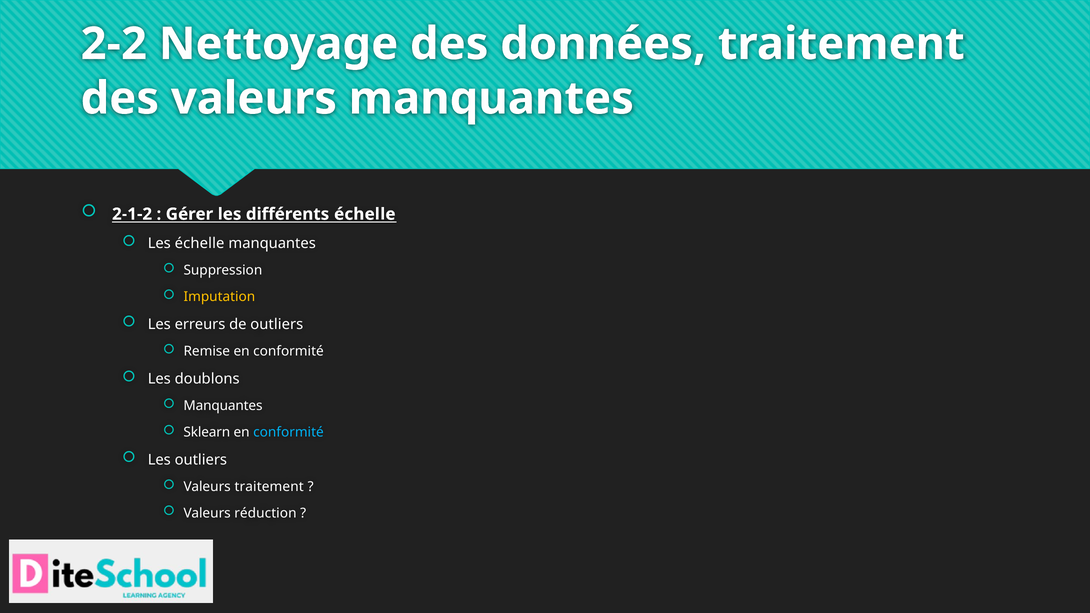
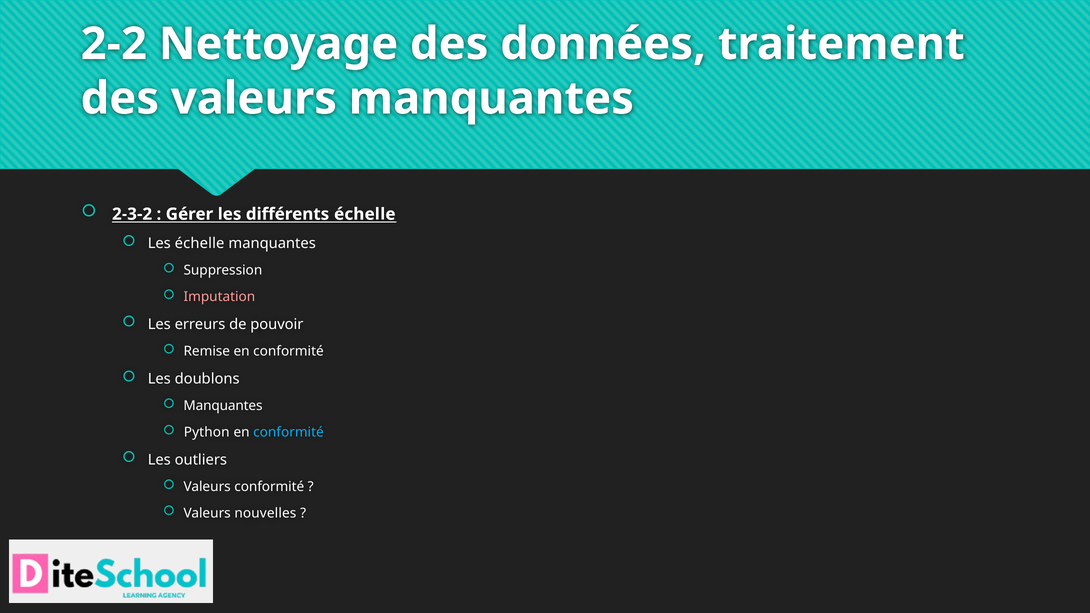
2-1-2: 2-1-2 -> 2-3-2
Imputation colour: yellow -> pink
de outliers: outliers -> pouvoir
Sklearn: Sklearn -> Python
Valeurs traitement: traitement -> conformité
réduction: réduction -> nouvelles
